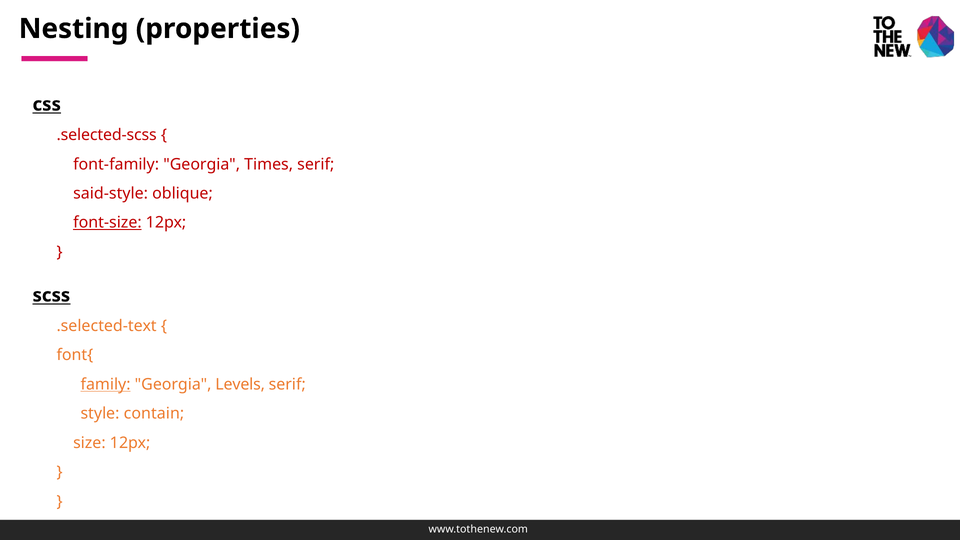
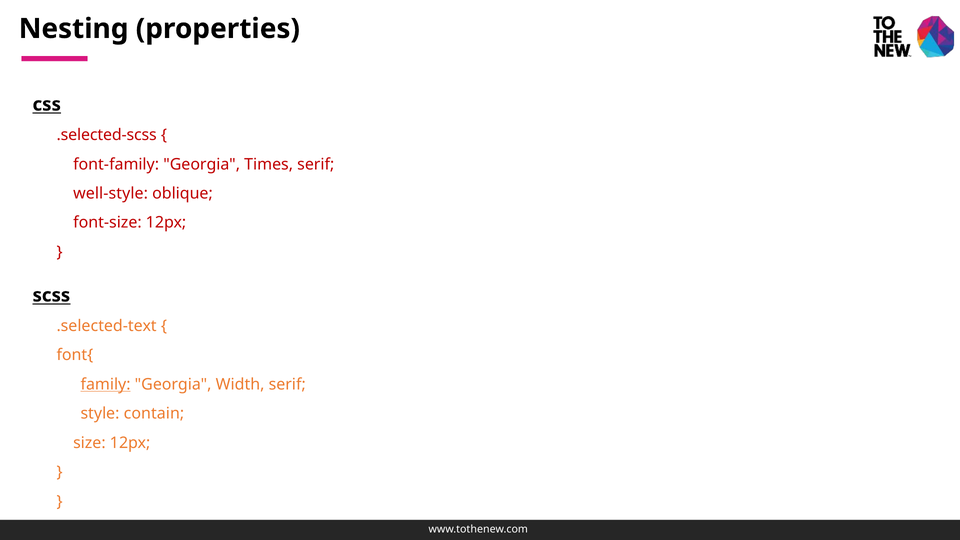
said-style: said-style -> well-style
font-size underline: present -> none
Levels: Levels -> Width
